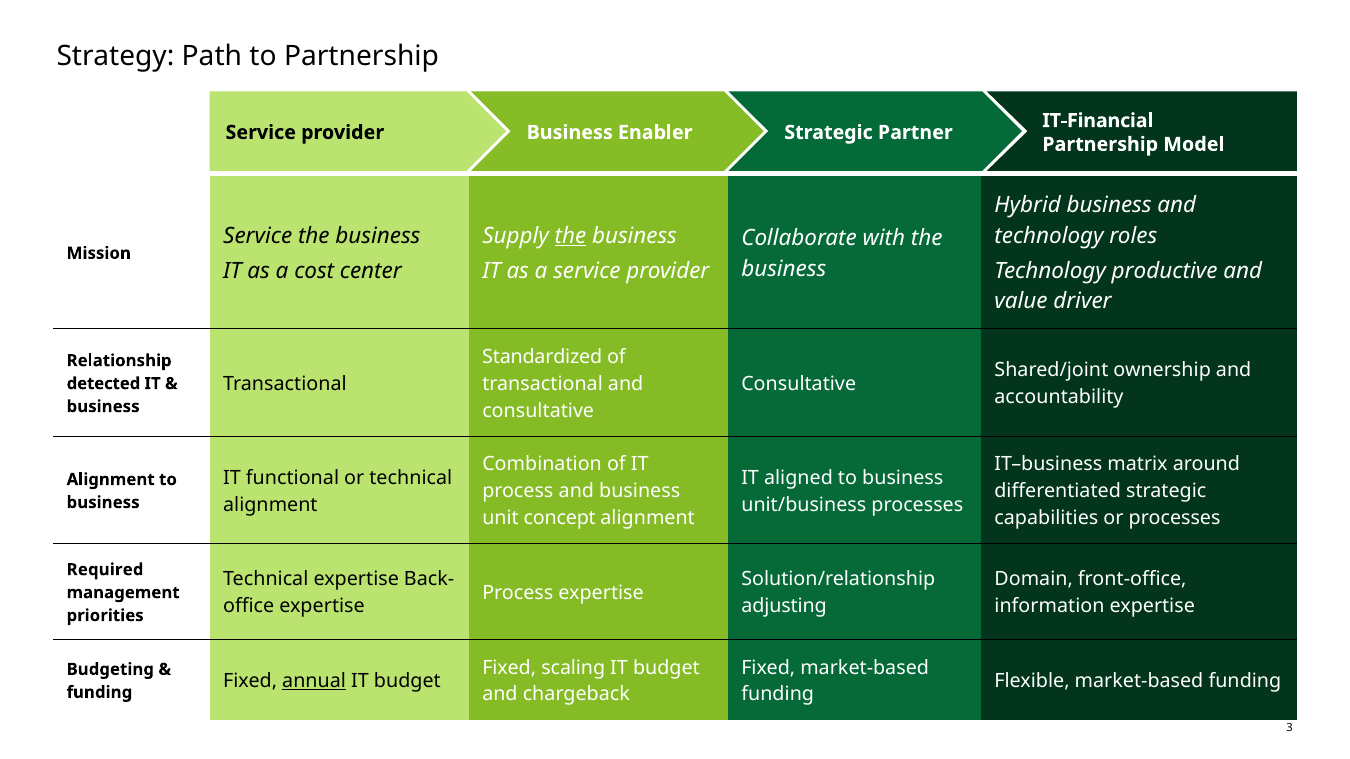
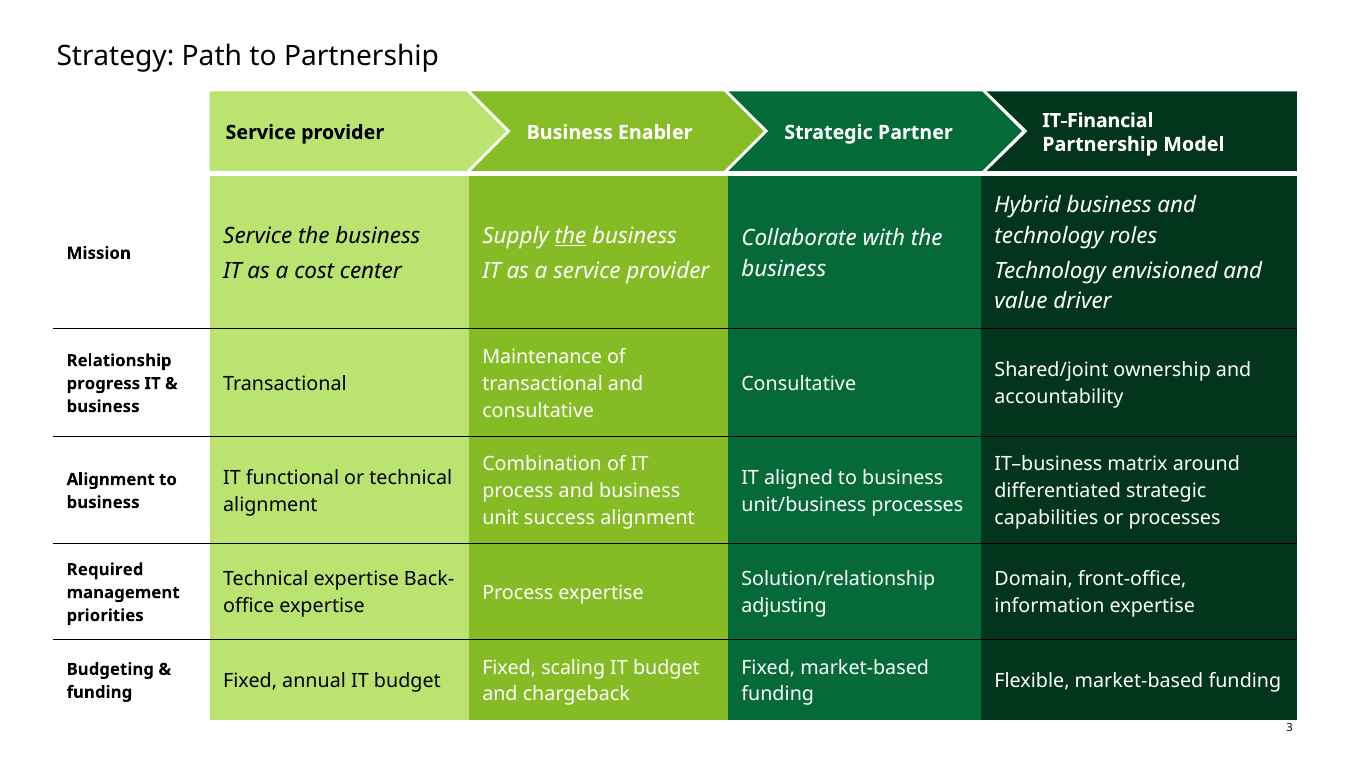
productive: productive -> envisioned
Standardized: Standardized -> Maintenance
detected: detected -> progress
concept: concept -> success
annual underline: present -> none
